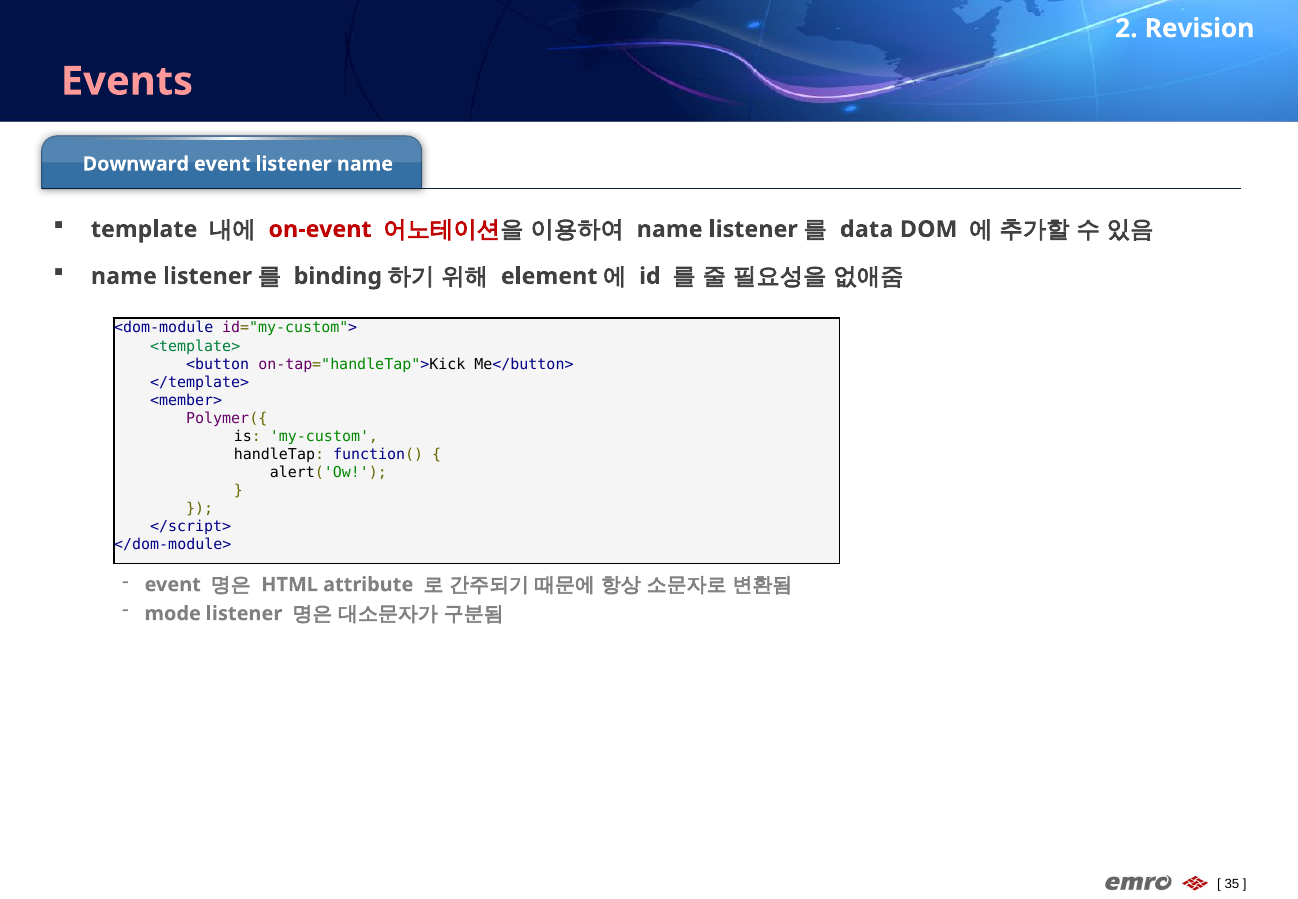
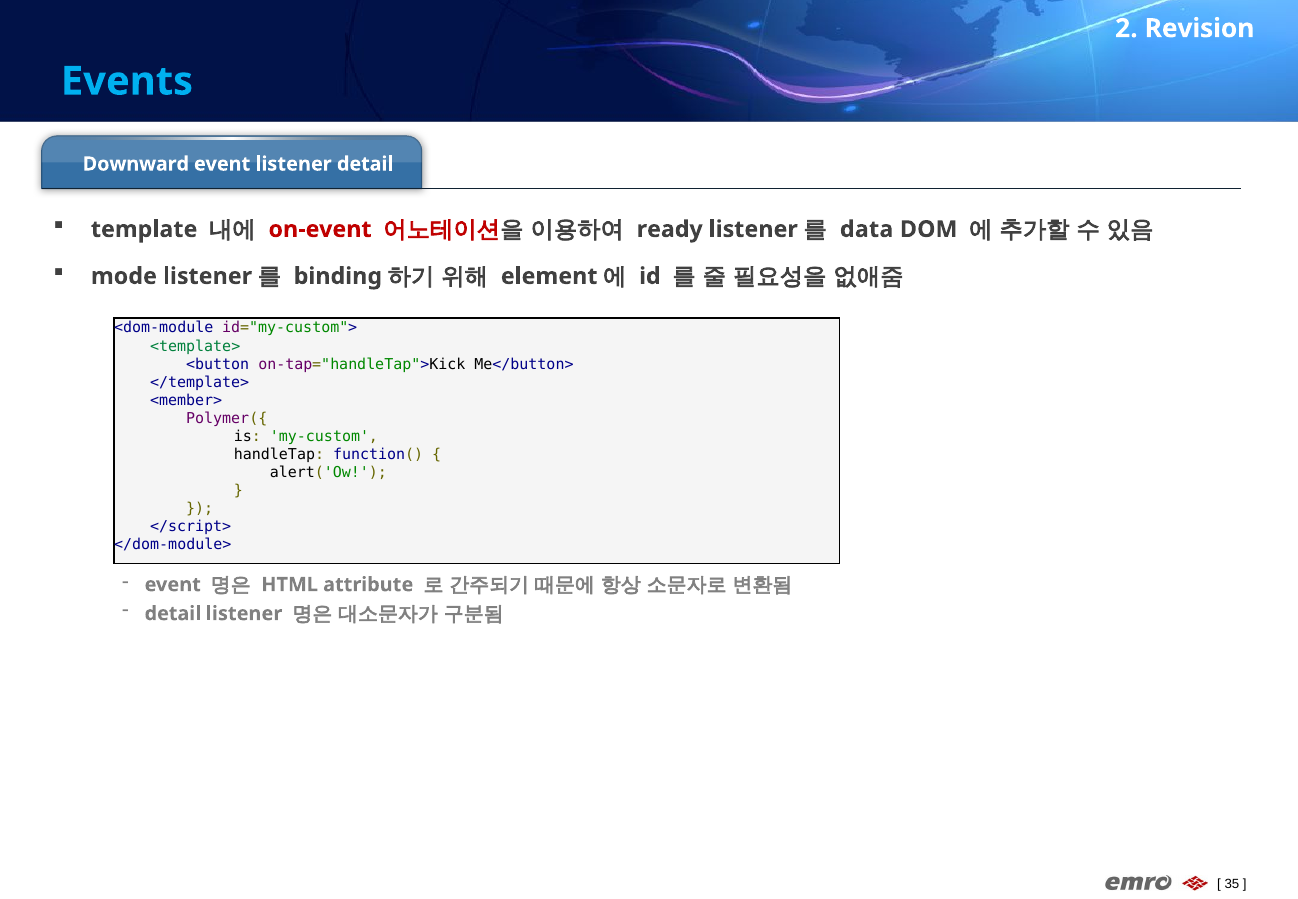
Events colour: pink -> light blue
listener name: name -> detail
name at (670, 229): name -> ready
name at (124, 276): name -> mode
mode at (173, 613): mode -> detail
